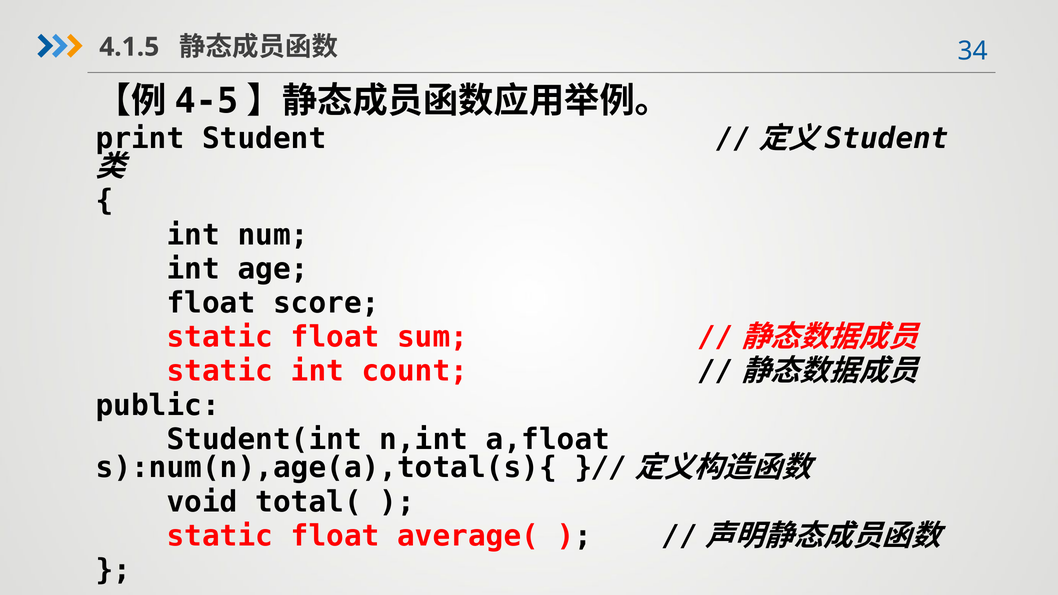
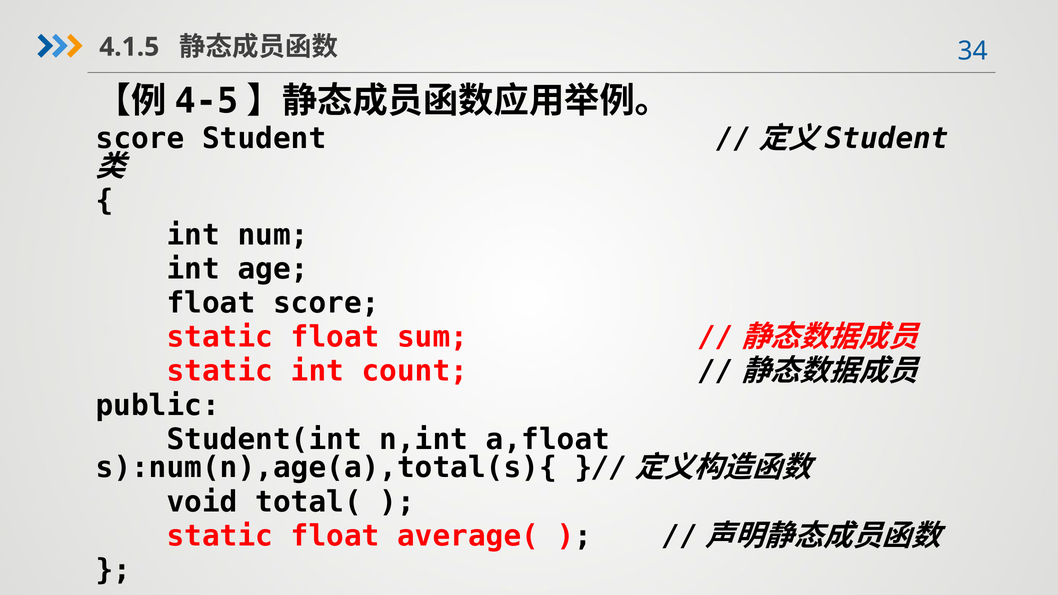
print at (140, 138): print -> score
